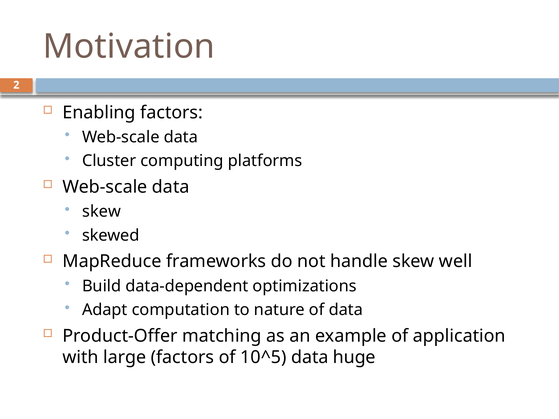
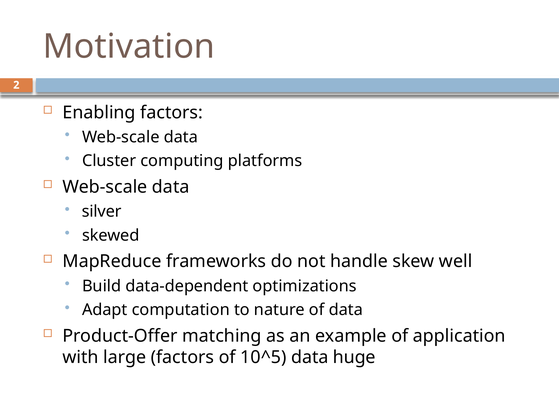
skew at (102, 212): skew -> silver
